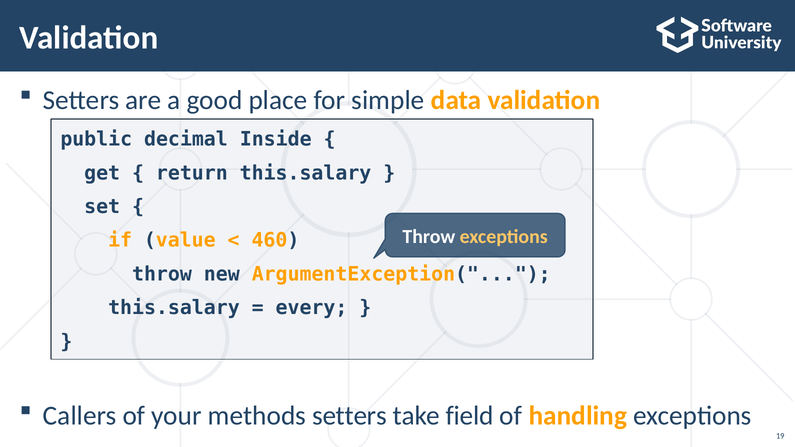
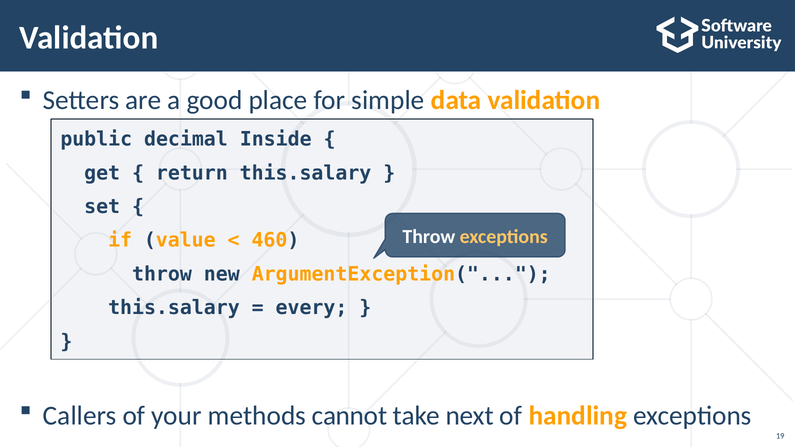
methods setters: setters -> cannot
field: field -> next
